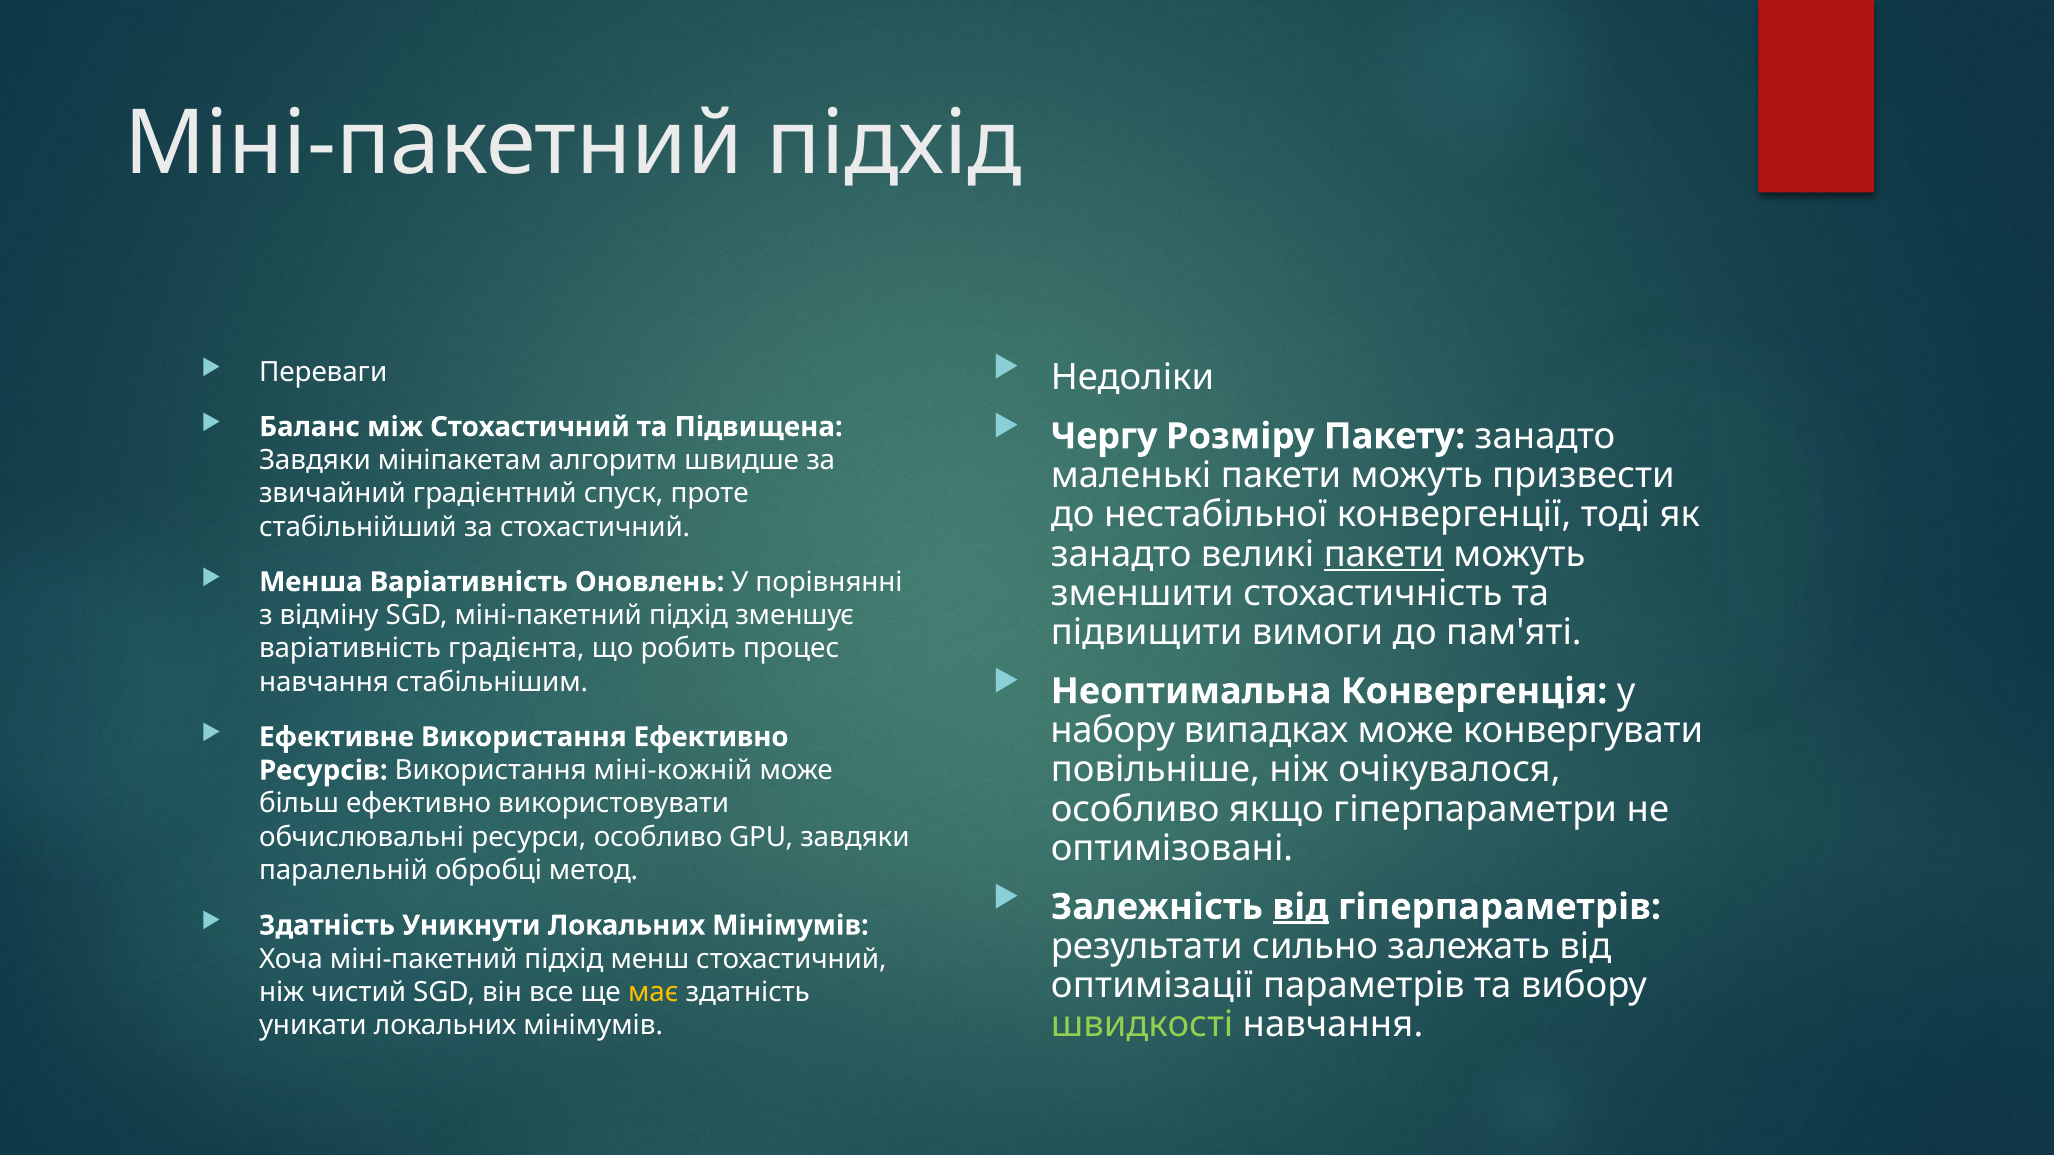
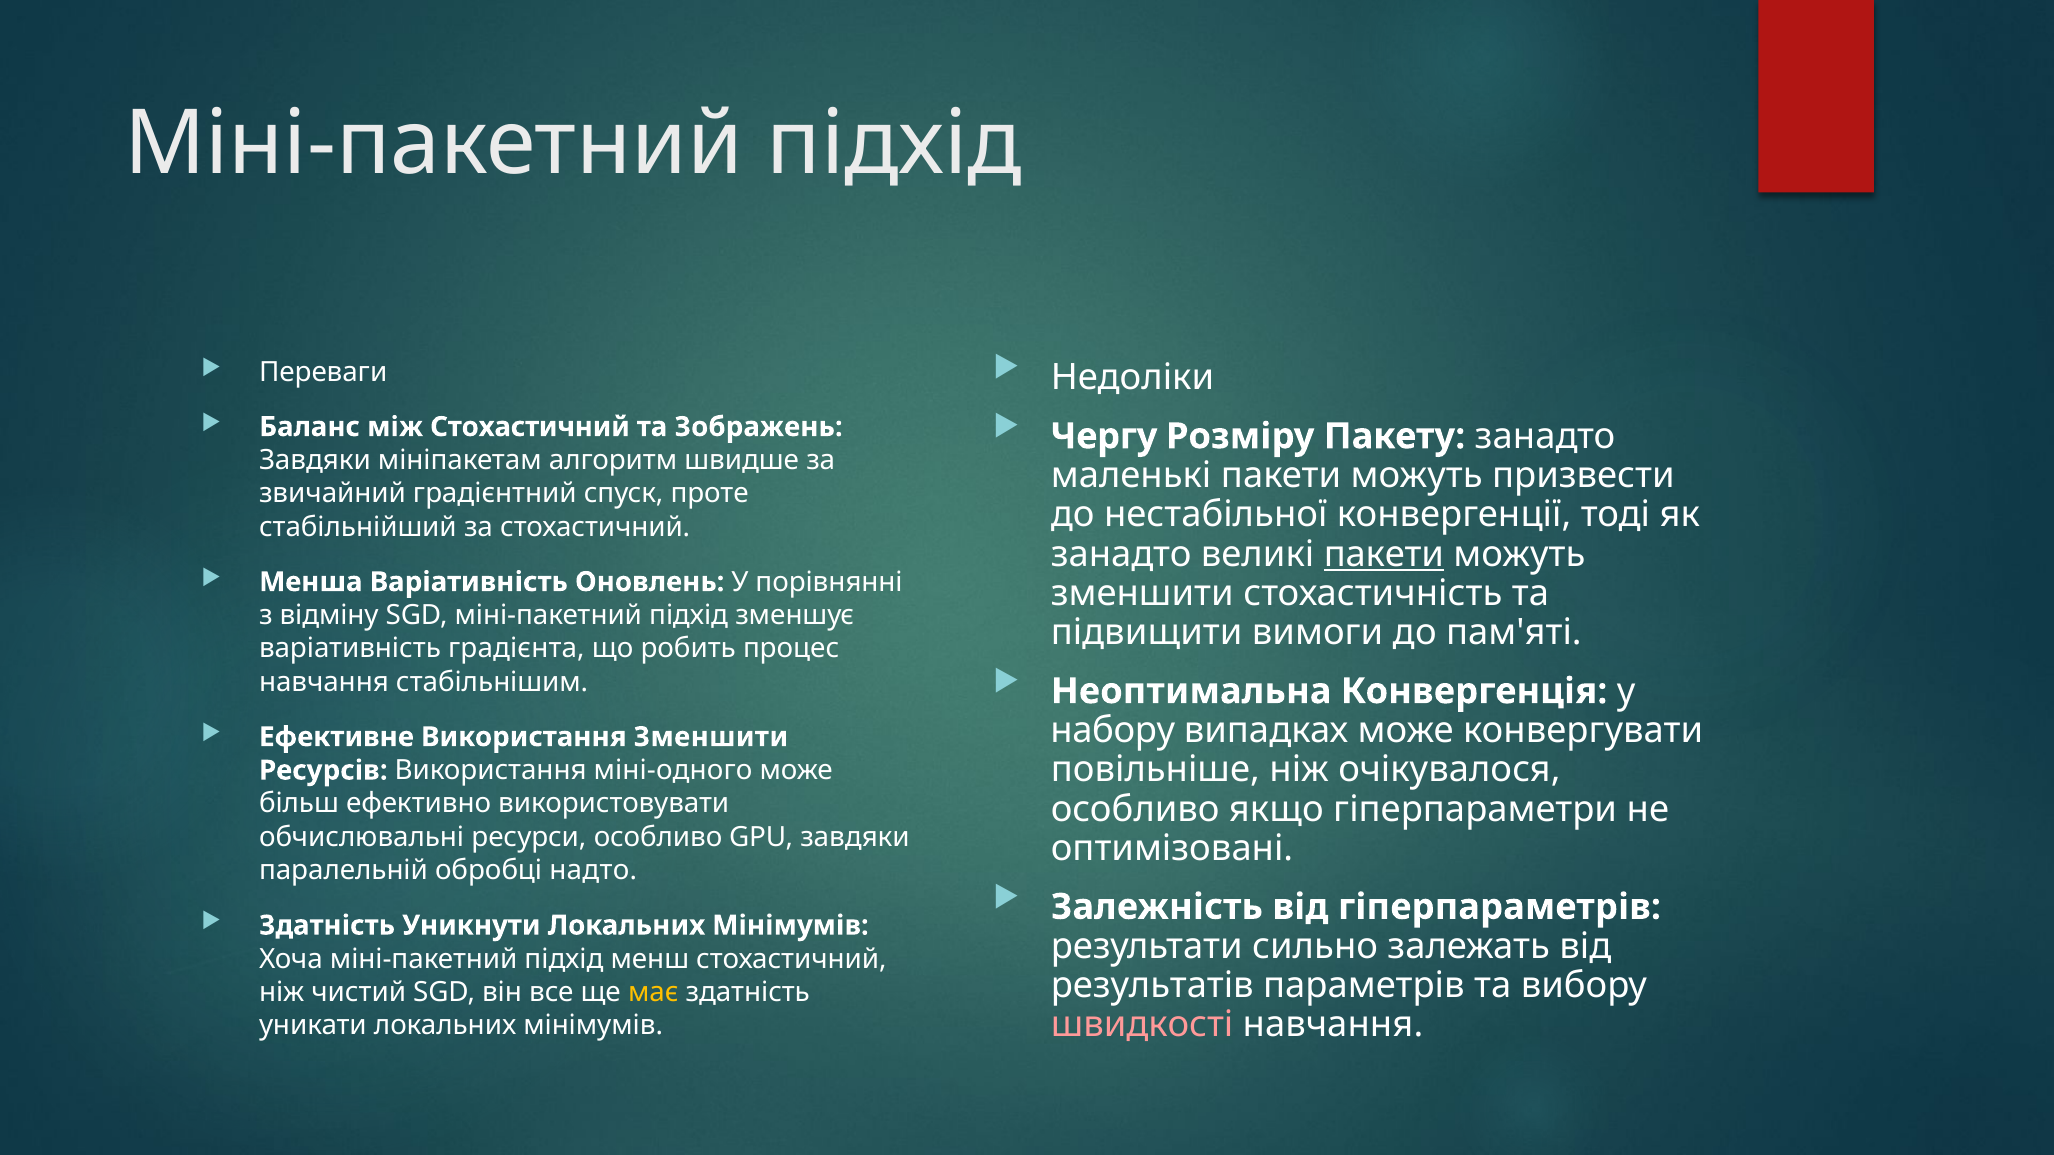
Підвищена: Підвищена -> Зображень
Використання Ефективно: Ефективно -> Зменшити
міні-кожній: міні-кожній -> міні-одного
метод: метод -> надто
від at (1301, 907) underline: present -> none
оптимізації: оптимізації -> результатів
швидкості colour: light green -> pink
